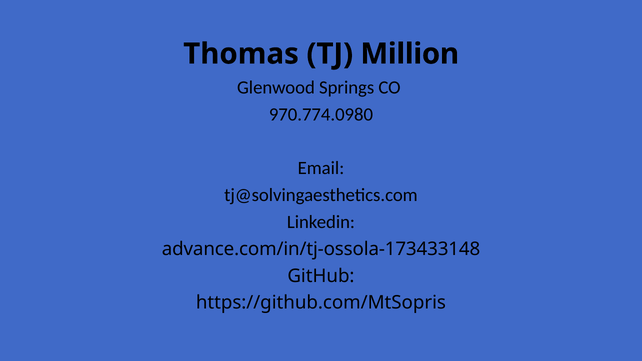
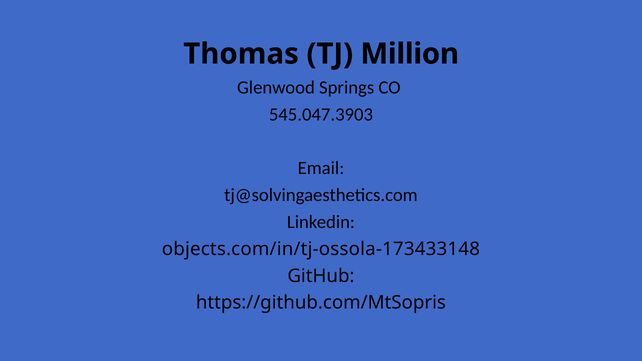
970.774.0980: 970.774.0980 -> 545.047.3903
advance.com/in/tj-ossola-173433148: advance.com/in/tj-ossola-173433148 -> objects.com/in/tj-ossola-173433148
